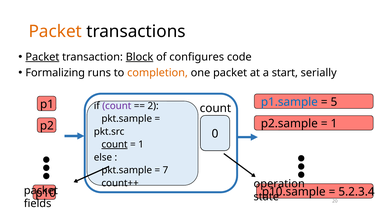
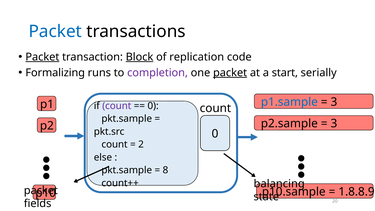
Packet at (55, 32) colour: orange -> blue
configures: configures -> replication
completion colour: orange -> purple
packet at (230, 73) underline: none -> present
5 at (334, 102): 5 -> 3
2 at (153, 106): 2 -> 0
1 at (334, 124): 1 -> 3
count at (115, 144) underline: present -> none
1 at (141, 144): 1 -> 2
7: 7 -> 8
operation: operation -> balancing
5.2.3.4: 5.2.3.4 -> 1.8.8.9
